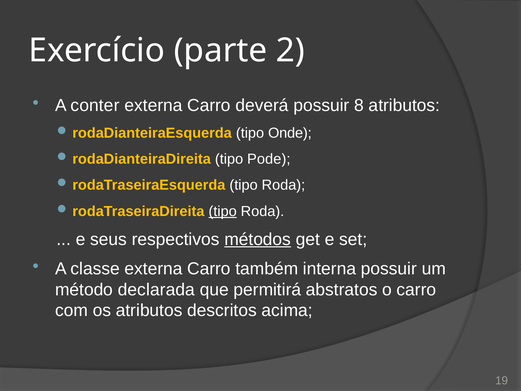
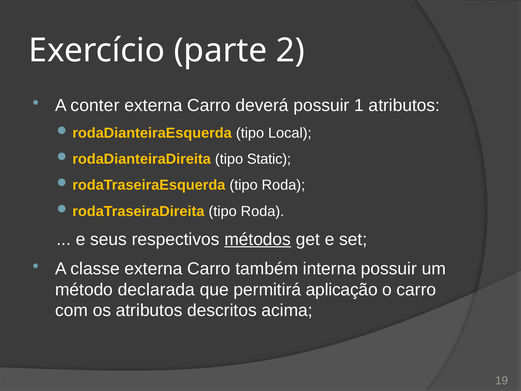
8: 8 -> 1
Onde: Onde -> Local
Pode: Pode -> Static
tipo at (223, 211) underline: present -> none
abstratos: abstratos -> aplicação
